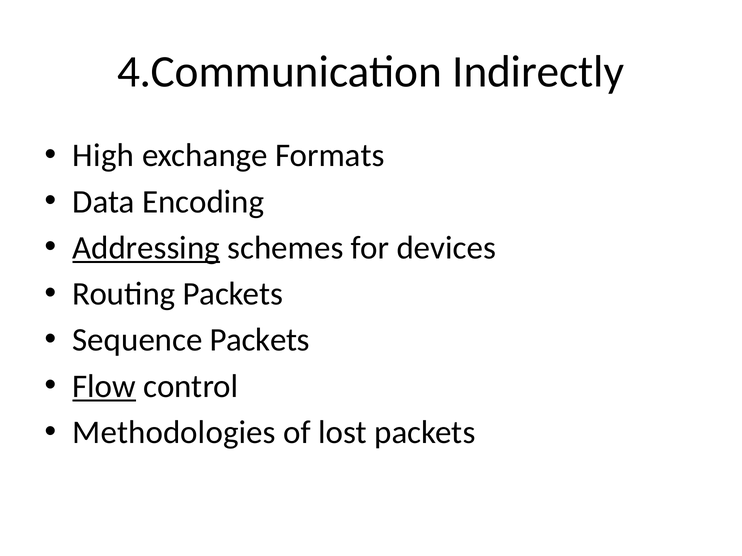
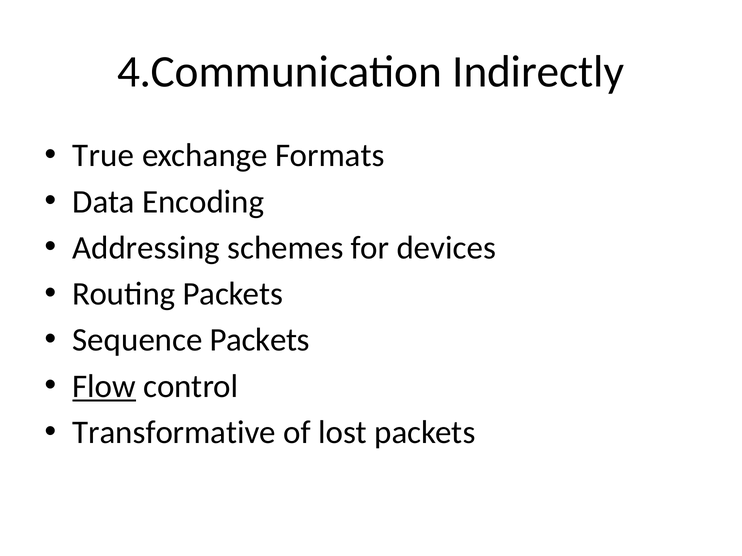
High: High -> True
Addressing underline: present -> none
Methodologies: Methodologies -> Transformative
